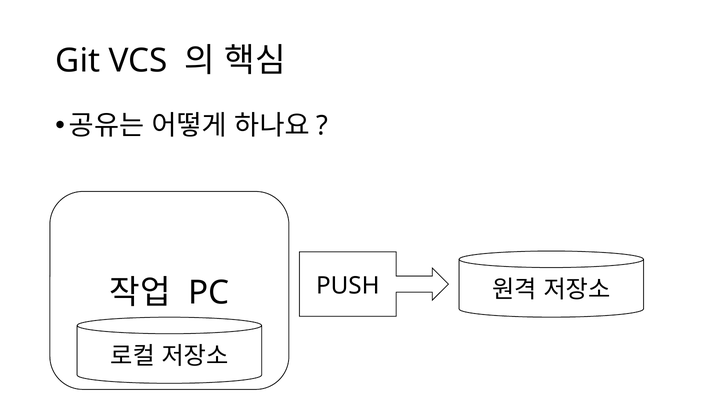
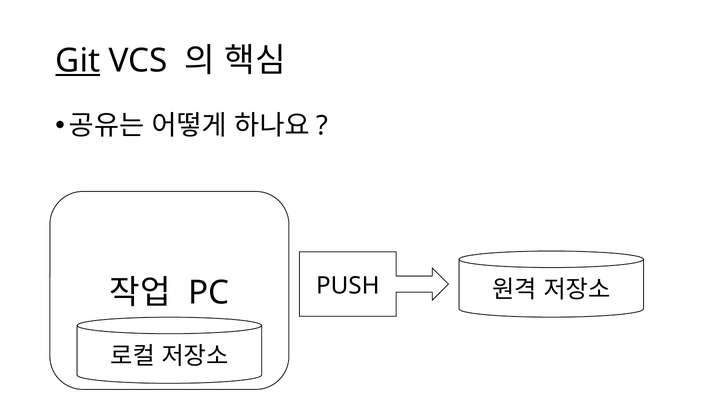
Git underline: none -> present
